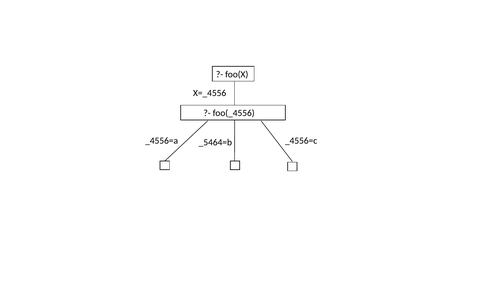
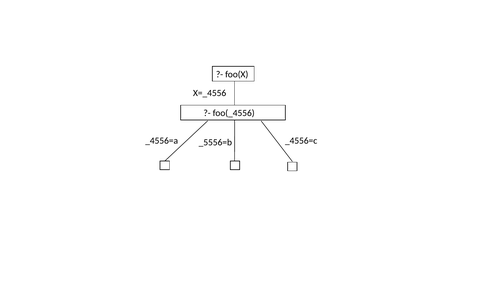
_5464=b: _5464=b -> _5556=b
